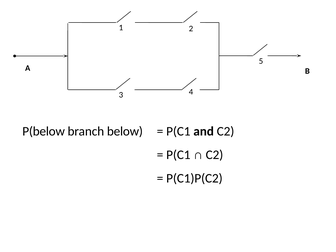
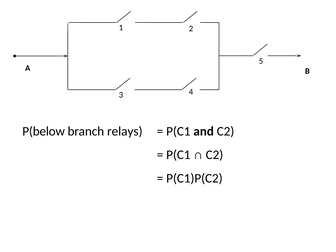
below: below -> relays
